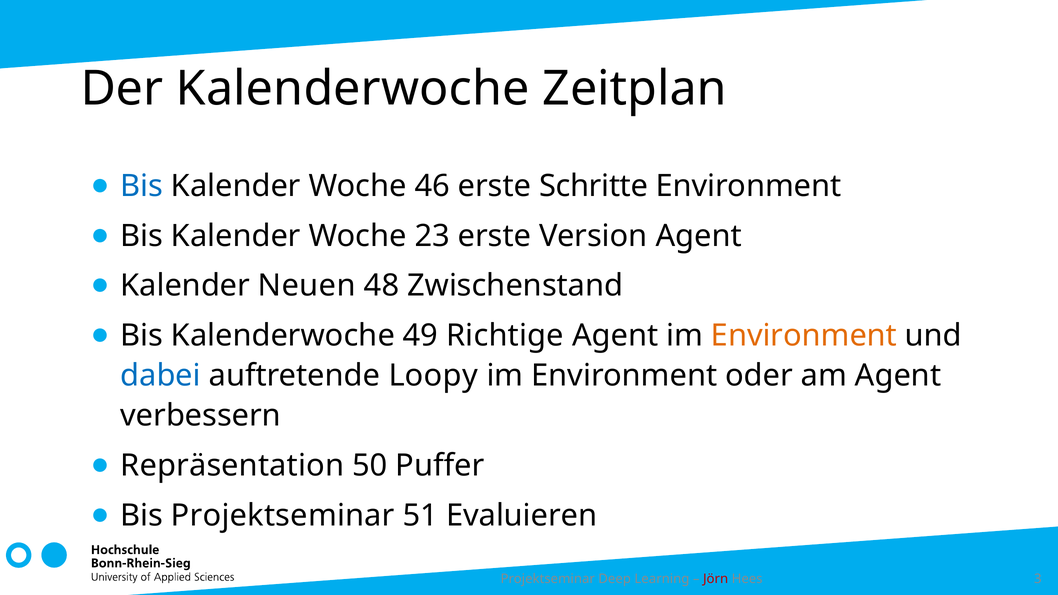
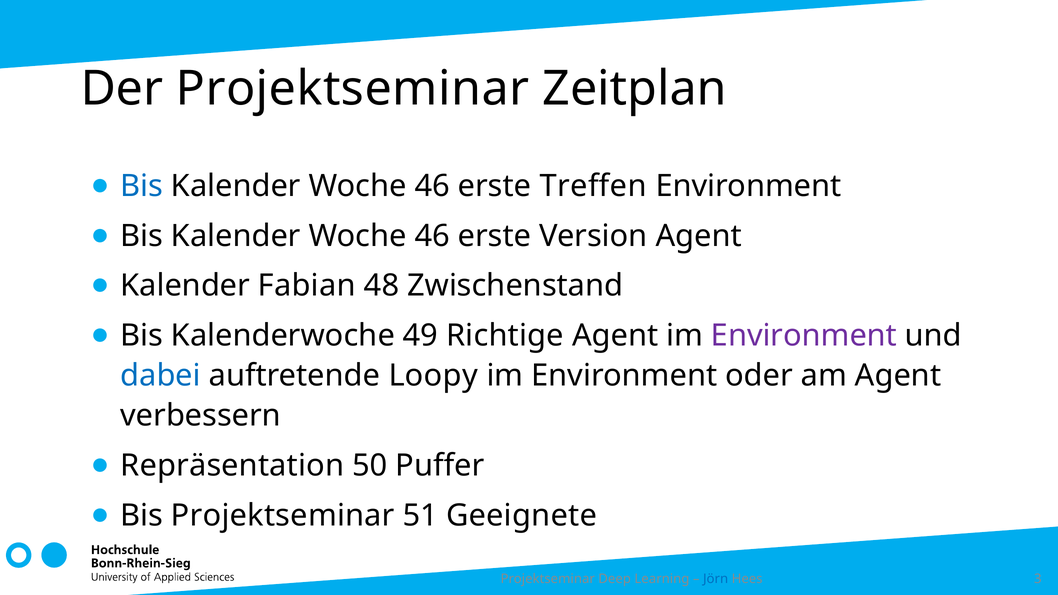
Der Kalenderwoche: Kalenderwoche -> Projektseminar
Schritte: Schritte -> Treffen
23 at (432, 236): 23 -> 46
Neuen: Neuen -> Fabian
Environment at (804, 336) colour: orange -> purple
Evaluieren: Evaluieren -> Geeignete
Jörn colour: red -> blue
